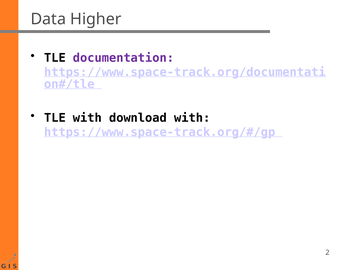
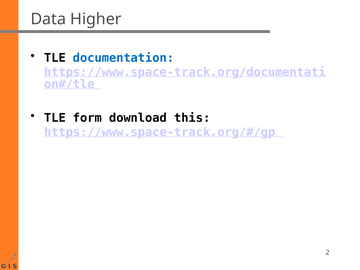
documentation colour: purple -> blue
TLE with: with -> form
download with: with -> this
